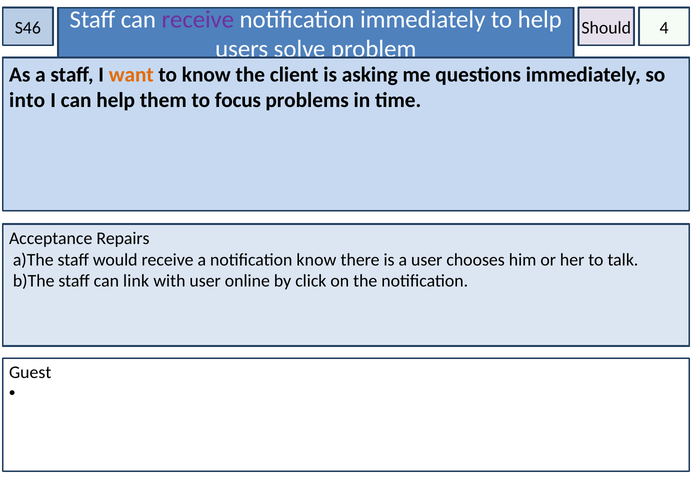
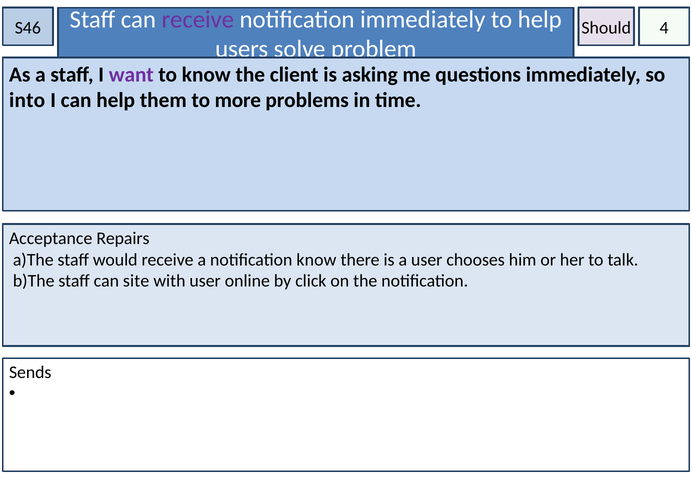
want colour: orange -> purple
focus: focus -> more
link: link -> site
Guest: Guest -> Sends
